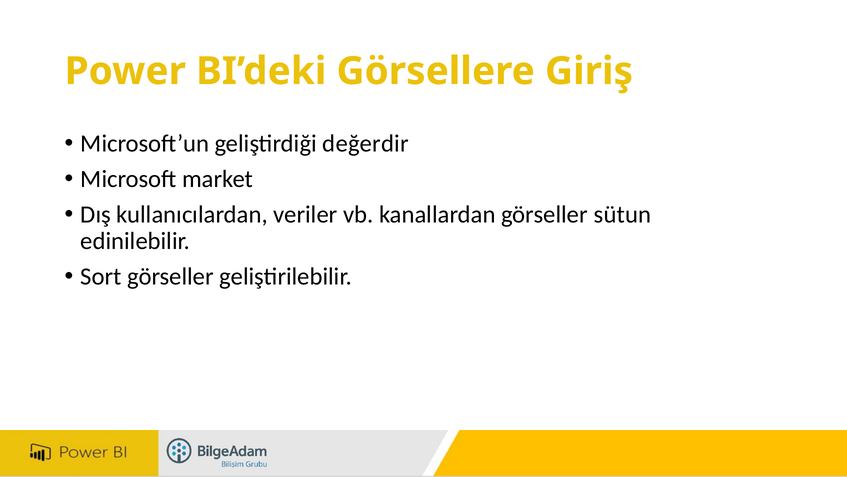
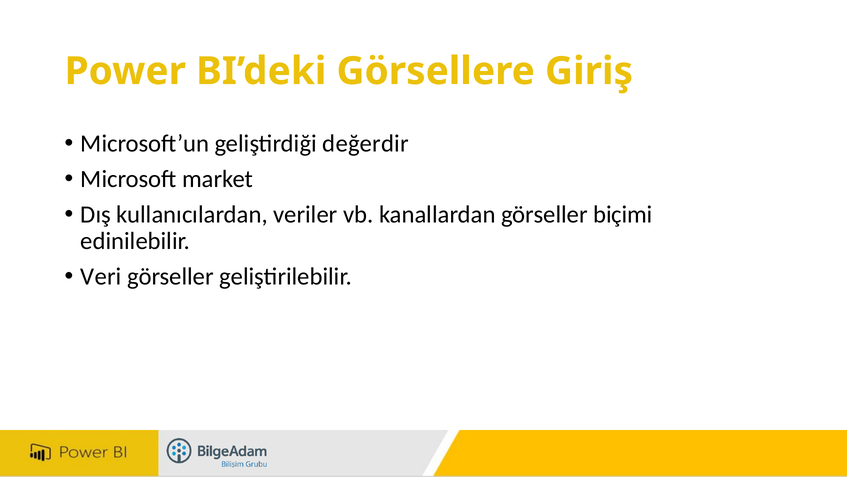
sütun: sütun -> biçimi
Sort: Sort -> Veri
